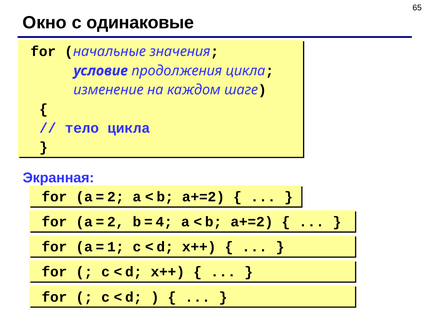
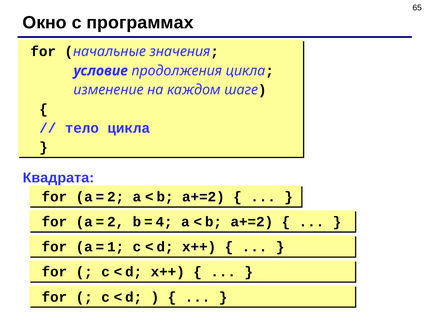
одинаковые: одинаковые -> программах
Экранная: Экранная -> Квадрата
